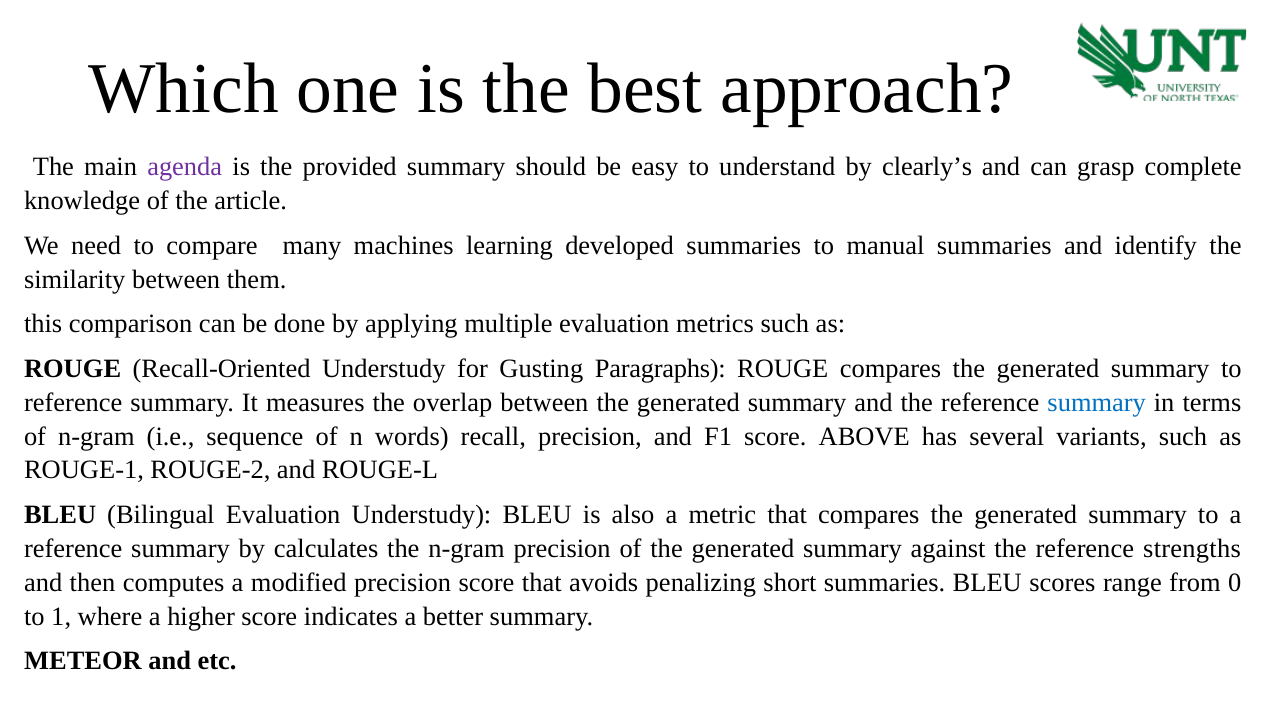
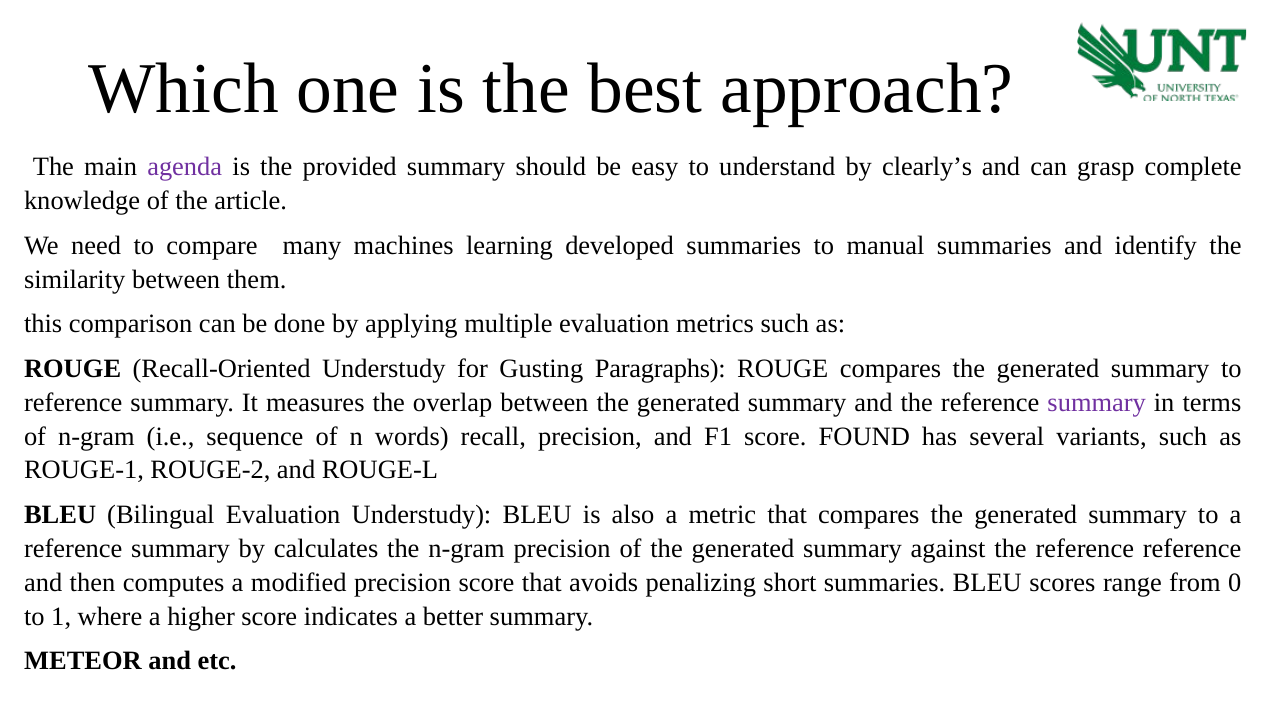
summary at (1097, 402) colour: blue -> purple
ABOVE: ABOVE -> FOUND
reference strengths: strengths -> reference
